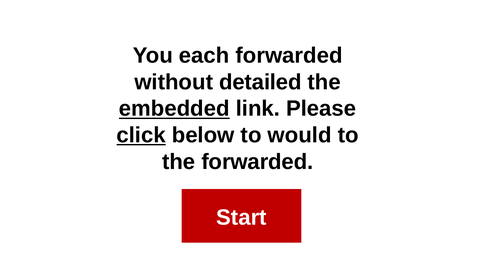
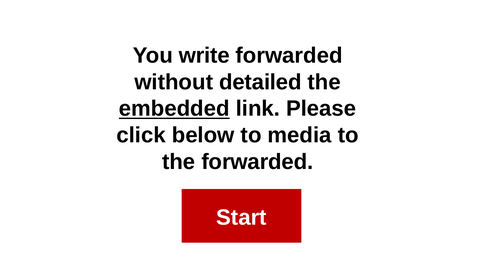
each: each -> write
click underline: present -> none
would: would -> media
